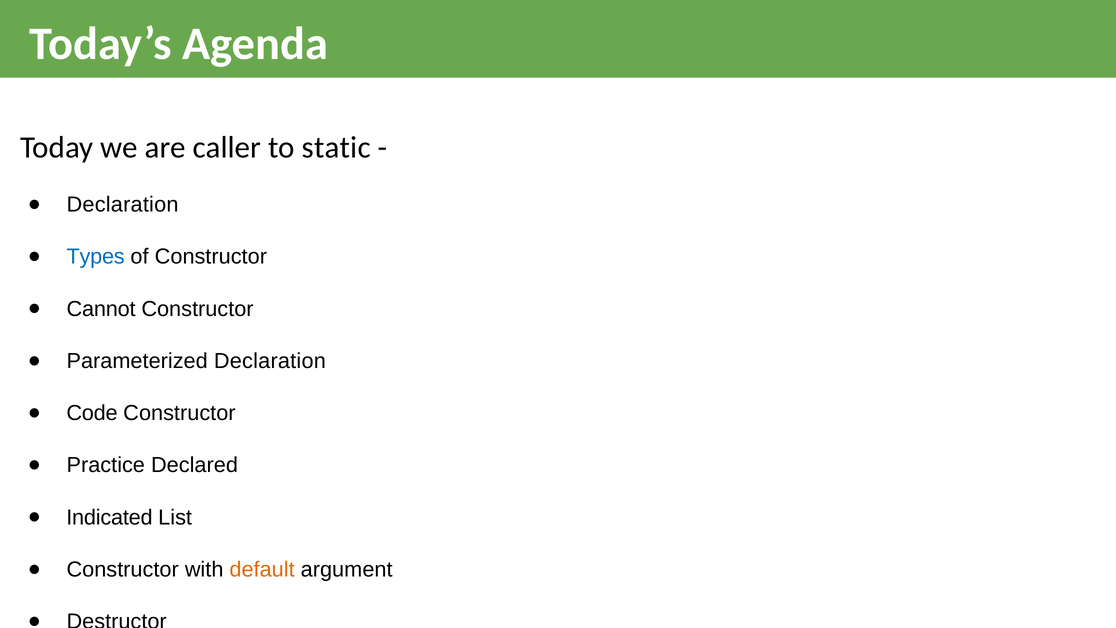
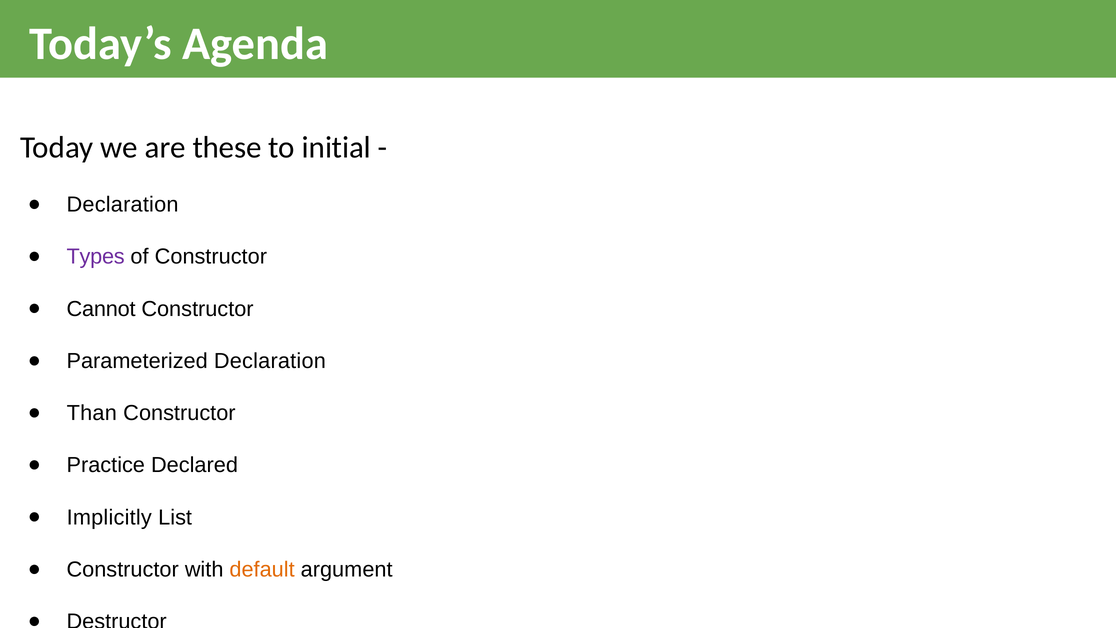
caller: caller -> these
static: static -> initial
Types colour: blue -> purple
Code: Code -> Than
Indicated: Indicated -> Implicitly
